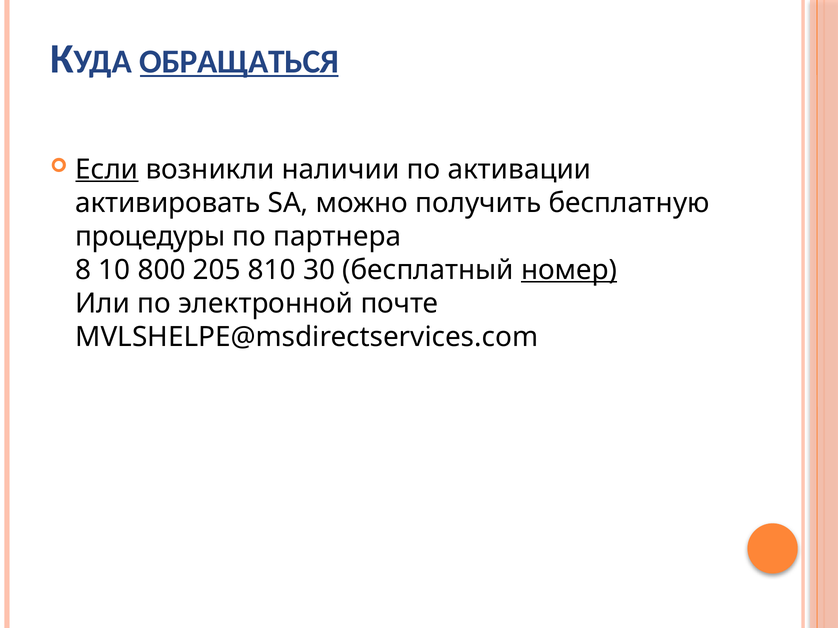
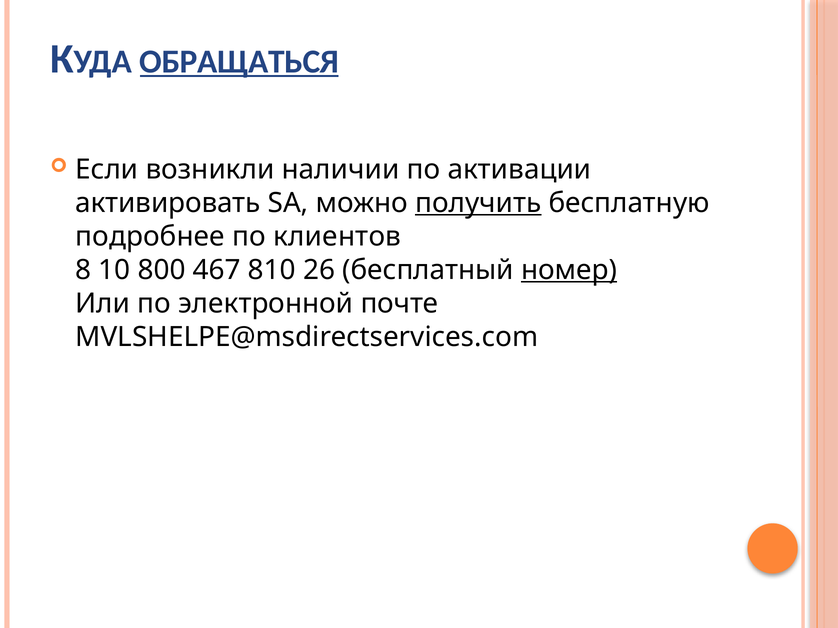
Если underline: present -> none
получить underline: none -> present
процедуры: процедуры -> подробнее
партнера: партнера -> клиентов
205: 205 -> 467
30: 30 -> 26
